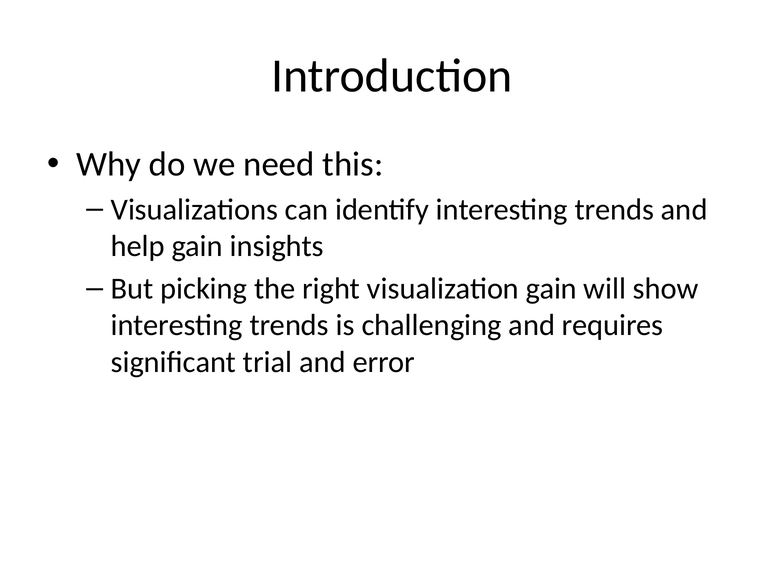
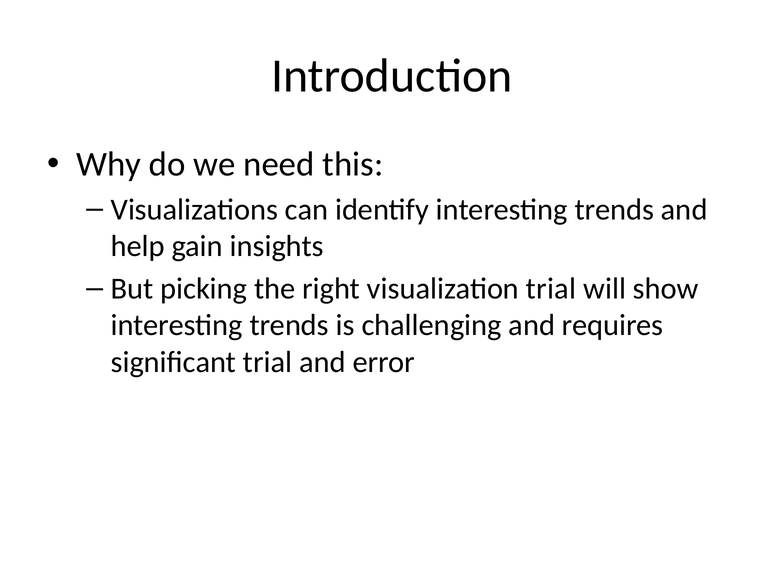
visualization gain: gain -> trial
